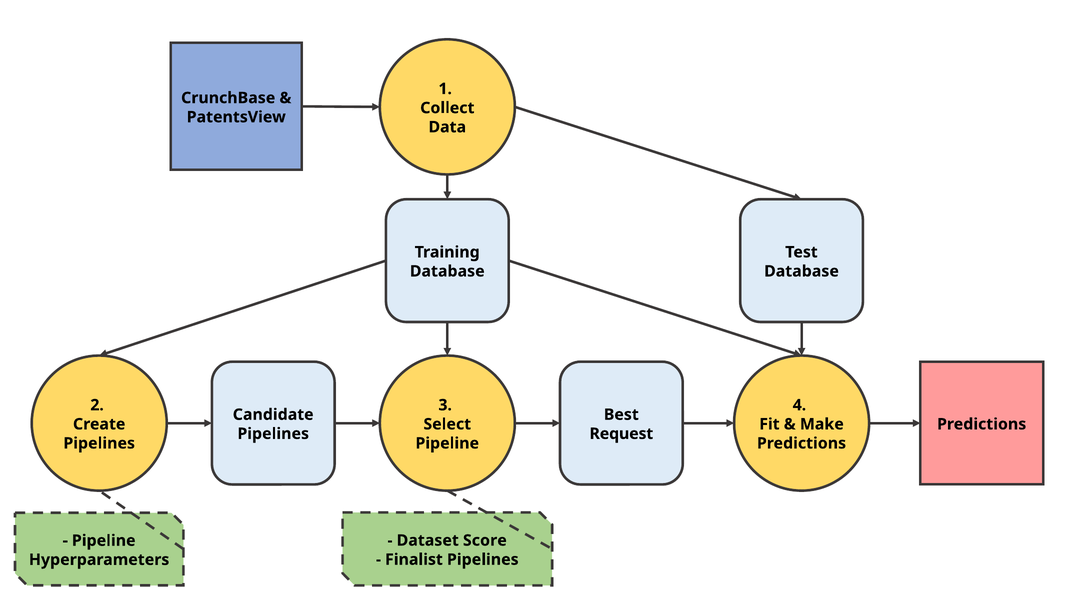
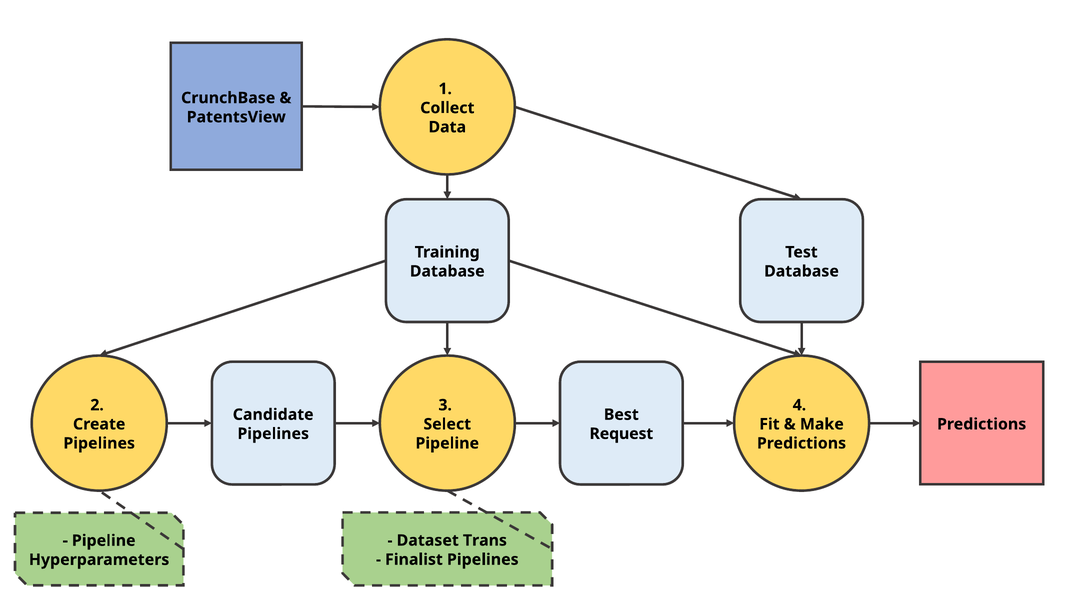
Score: Score -> Trans
